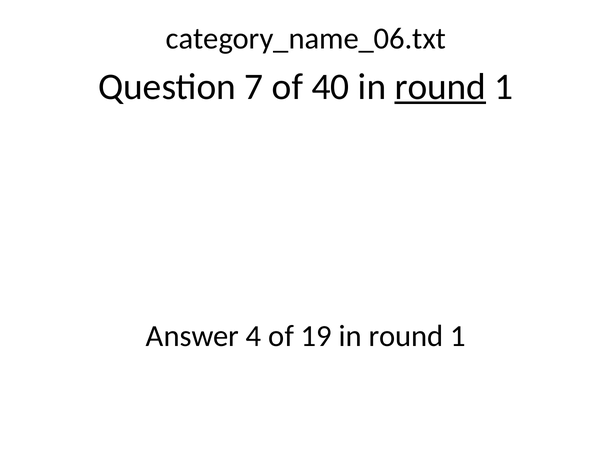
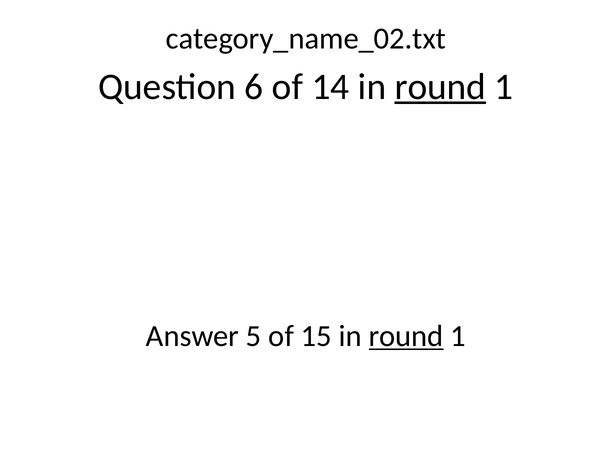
category_name_06.txt: category_name_06.txt -> category_name_02.txt
7: 7 -> 6
40: 40 -> 14
4: 4 -> 5
19: 19 -> 15
round at (406, 336) underline: none -> present
